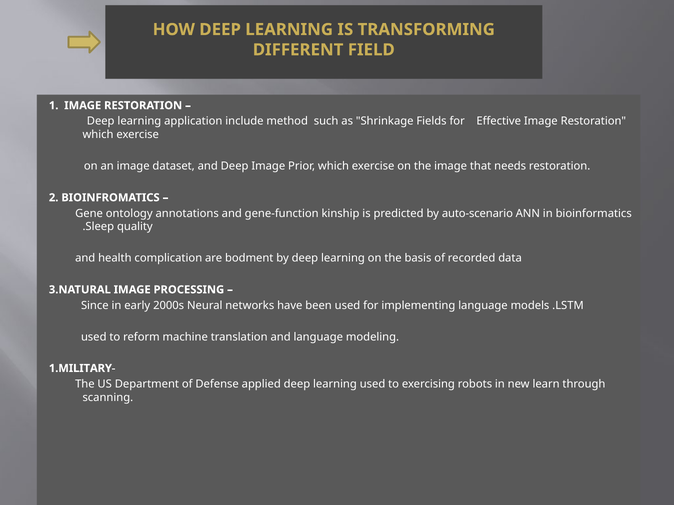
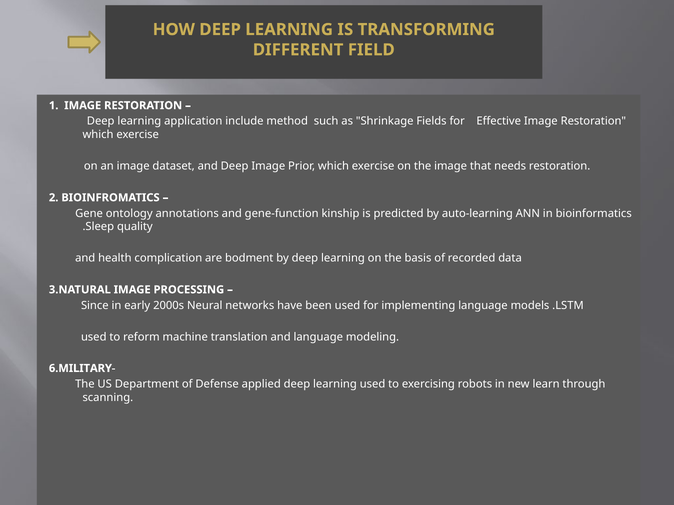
auto-scenario: auto-scenario -> auto-learning
1.MILITARY-: 1.MILITARY- -> 6.MILITARY-
